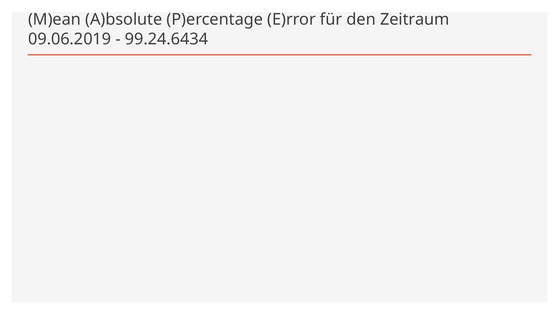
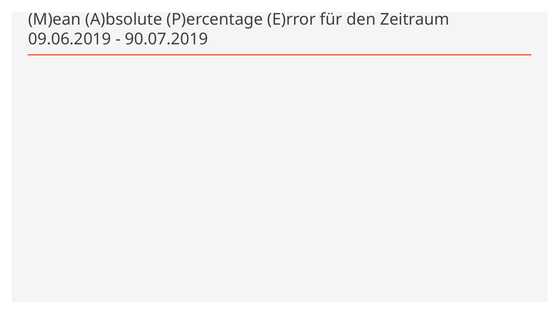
99.24.6434: 99.24.6434 -> 90.07.2019
